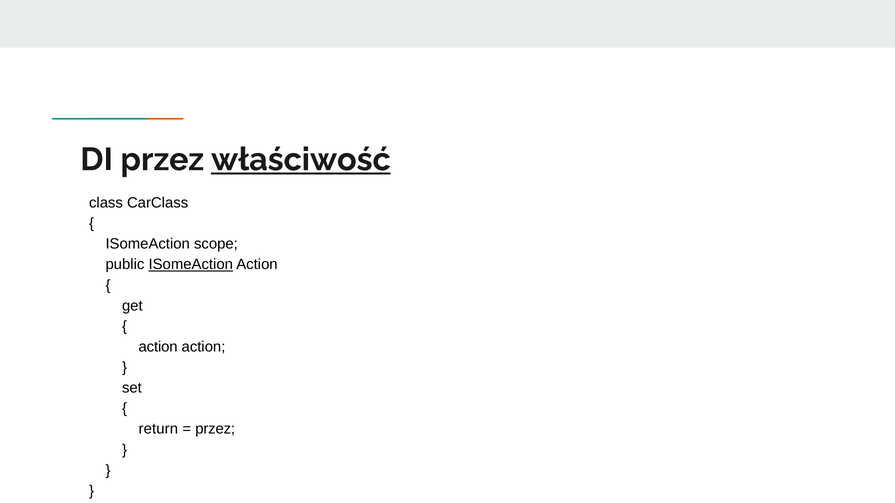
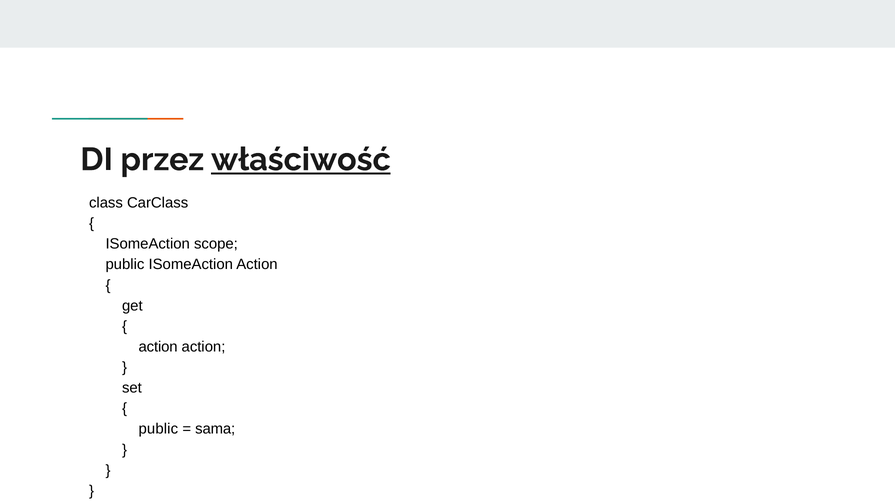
ISomeAction at (191, 265) underline: present -> none
return at (158, 429): return -> public
przez at (215, 429): przez -> sama
